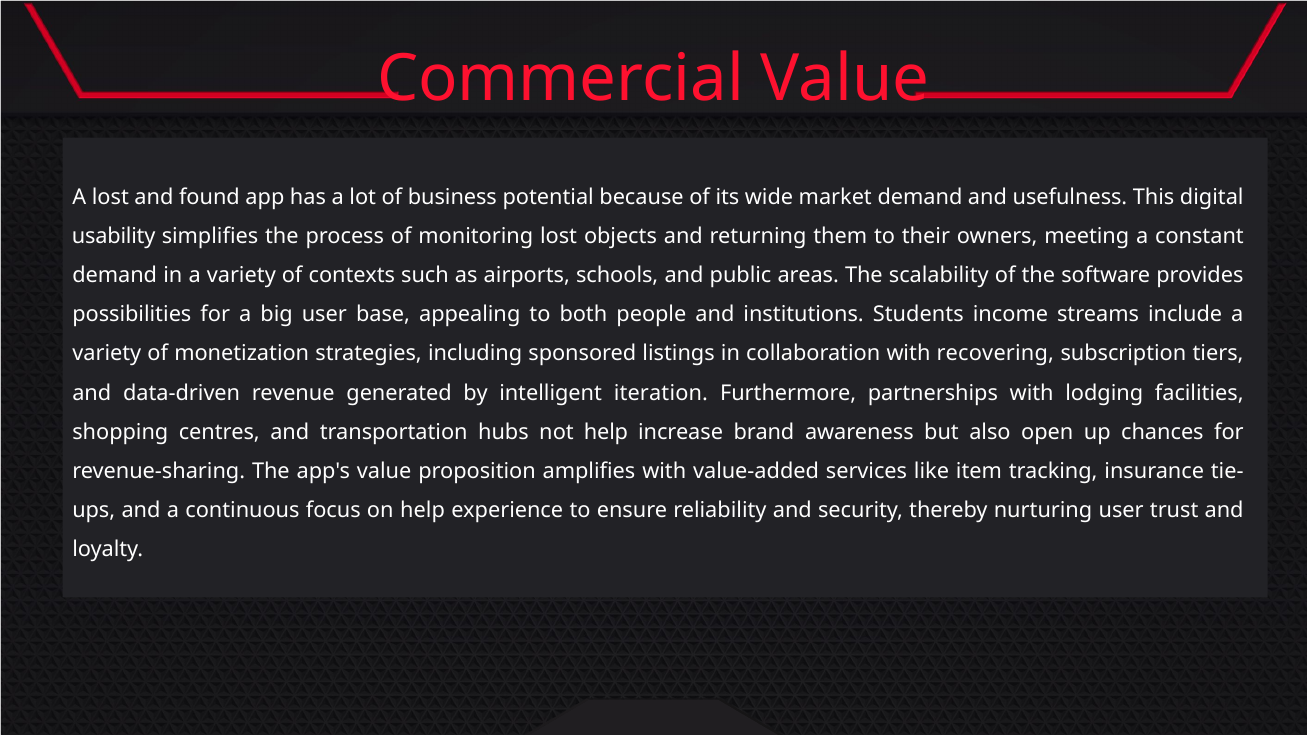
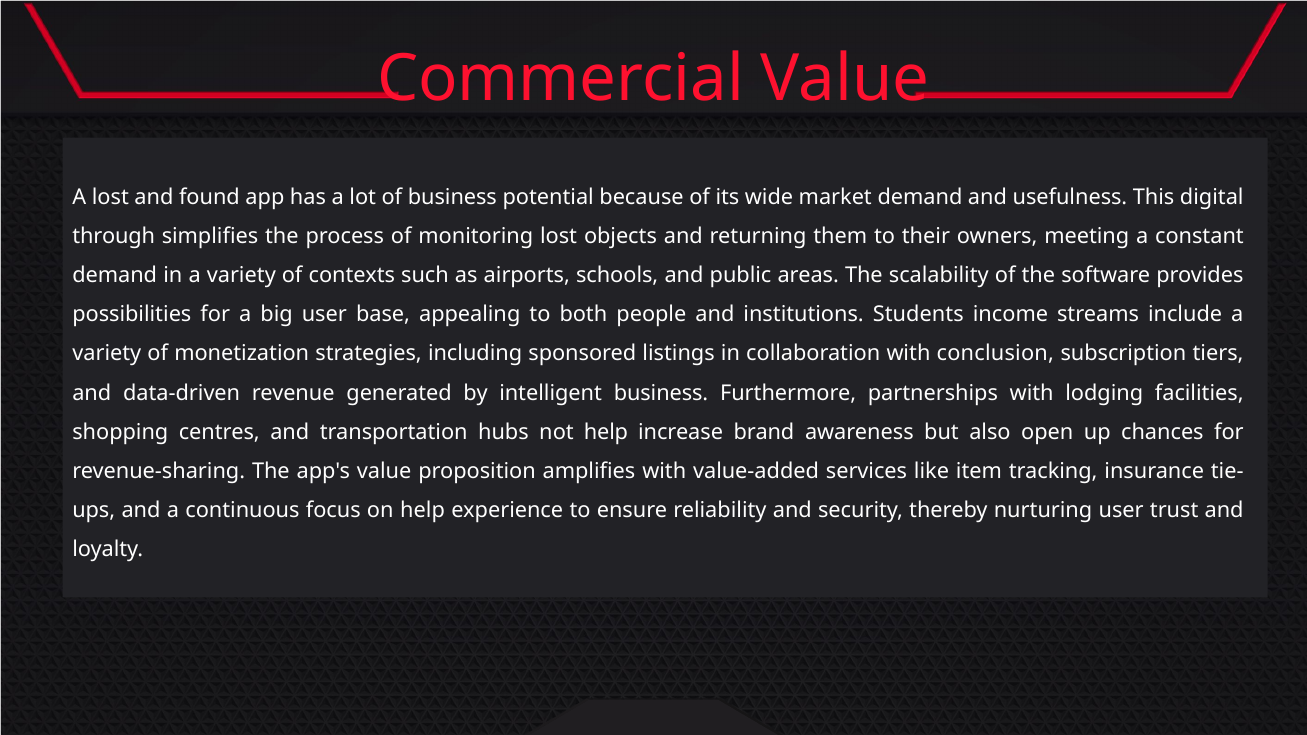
usability: usability -> through
recovering: recovering -> conclusion
intelligent iteration: iteration -> business
